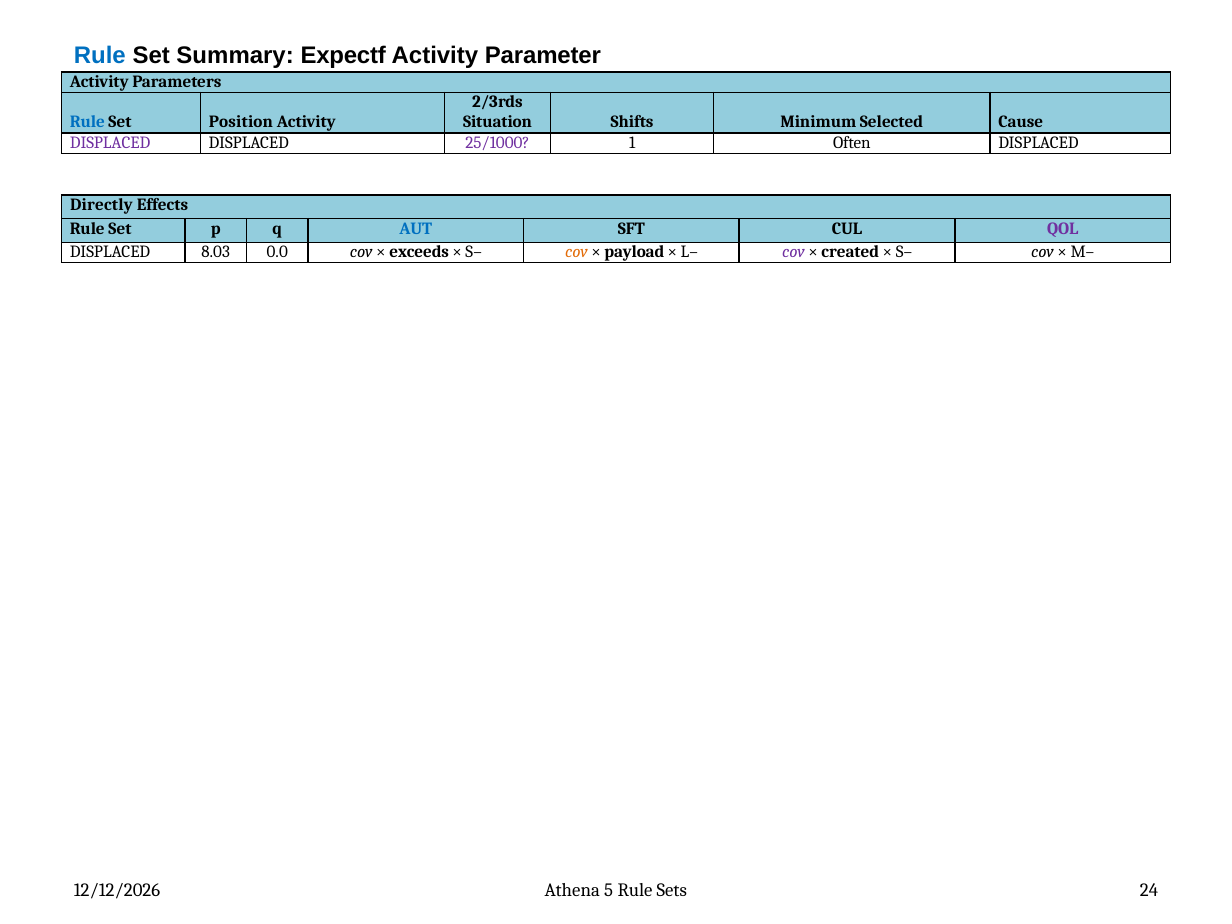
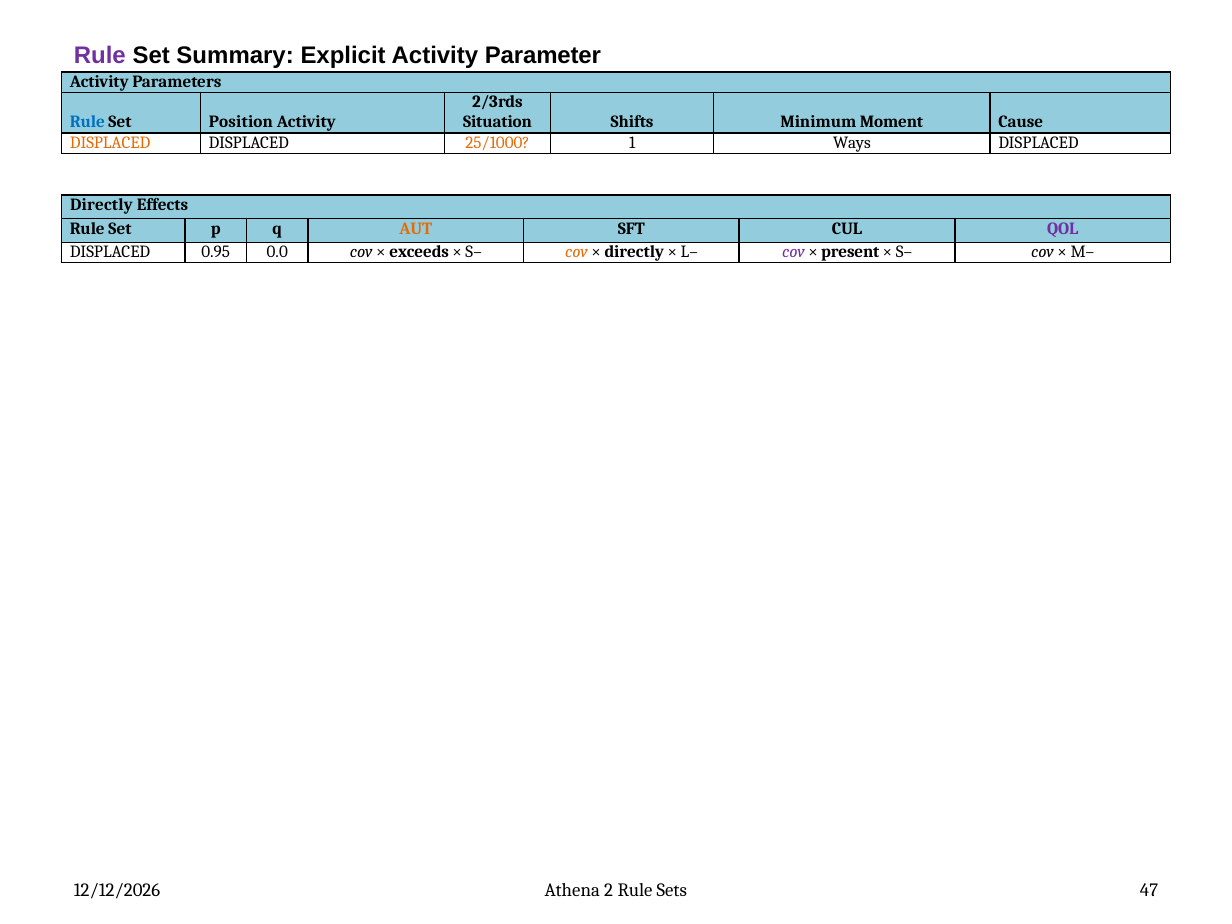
Rule at (100, 56) colour: blue -> purple
Expectf: Expectf -> Explicit
Selected: Selected -> Moment
DISPLACED at (110, 143) colour: purple -> orange
25/1000 colour: purple -> orange
Often: Often -> Ways
AUT colour: blue -> orange
8.03: 8.03 -> 0.95
payload at (634, 252): payload -> directly
created: created -> present
5: 5 -> 2
24: 24 -> 47
